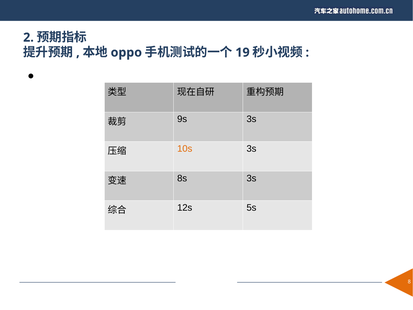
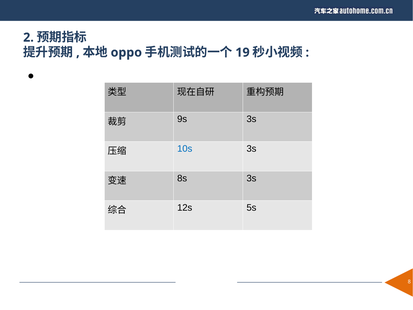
10s colour: orange -> blue
